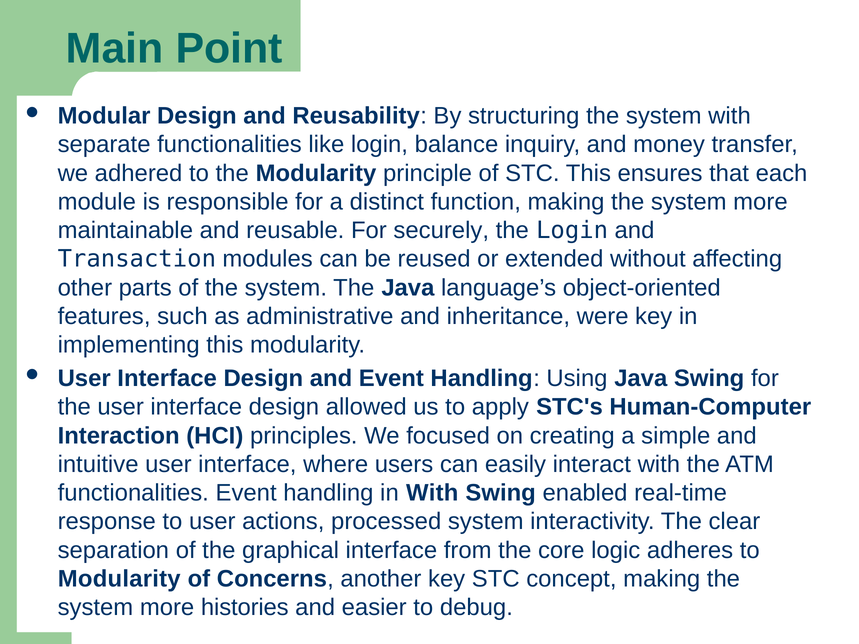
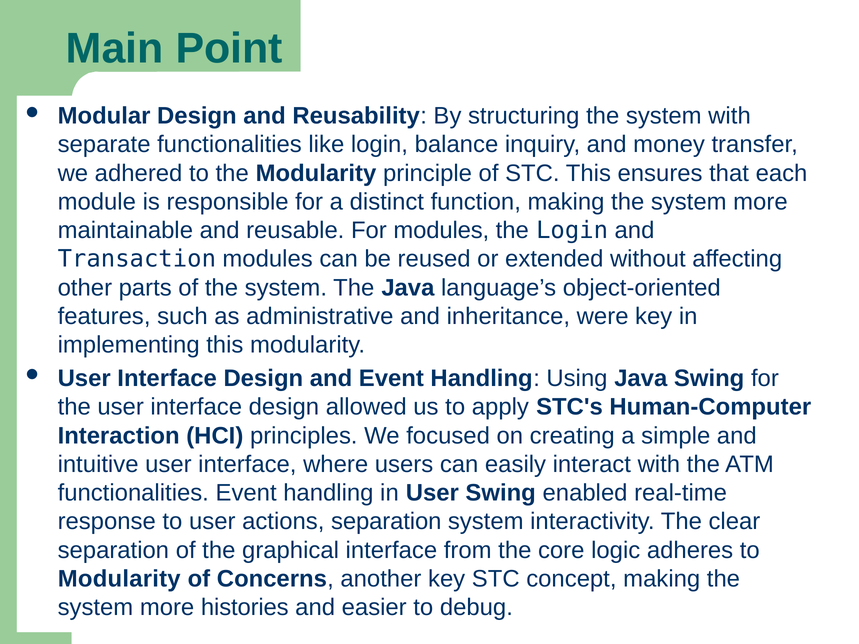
For securely: securely -> modules
in With: With -> User
actions processed: processed -> separation
